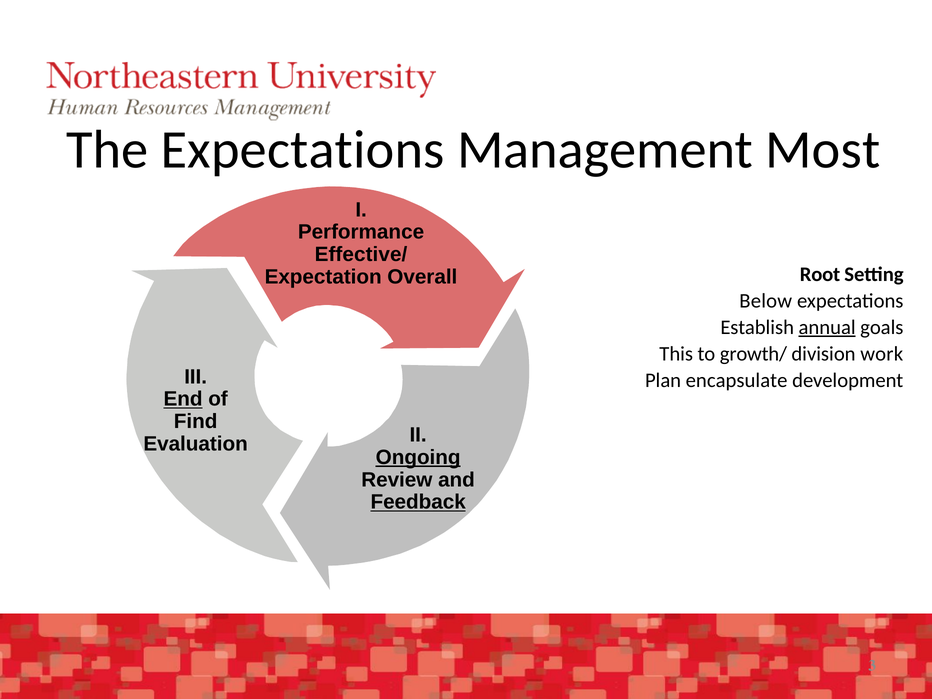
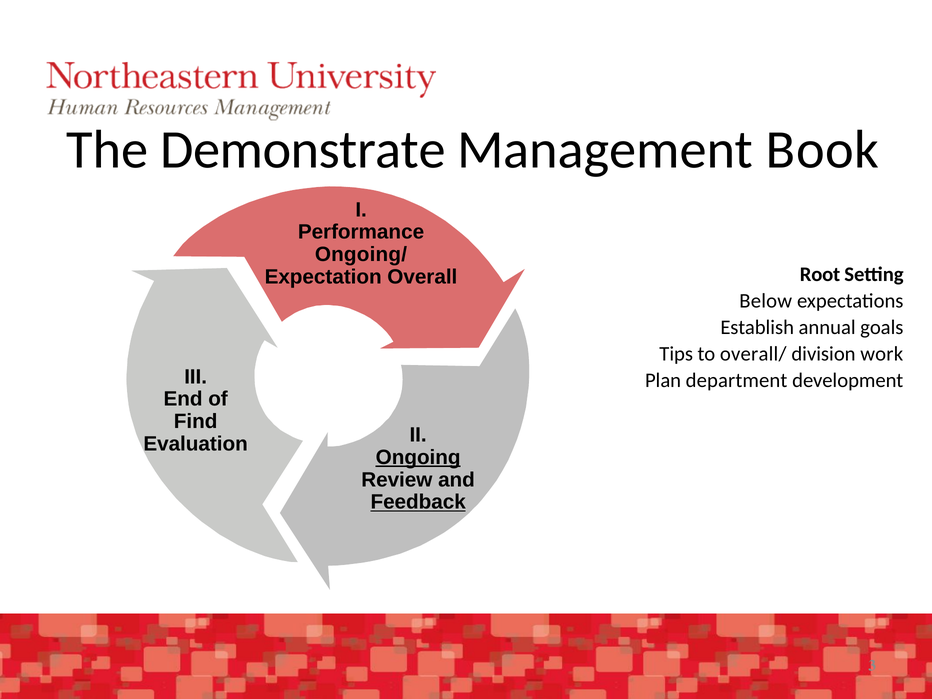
The Expectations: Expectations -> Demonstrate
Most: Most -> Book
Effective/: Effective/ -> Ongoing/
annual underline: present -> none
This: This -> Tips
growth/: growth/ -> overall/
encapsulate: encapsulate -> department
End underline: present -> none
